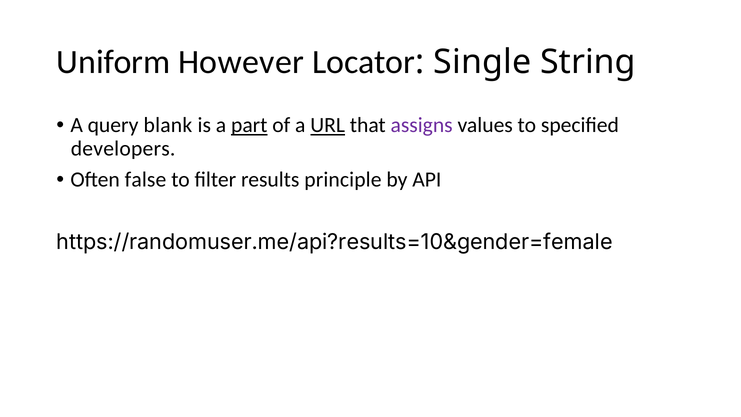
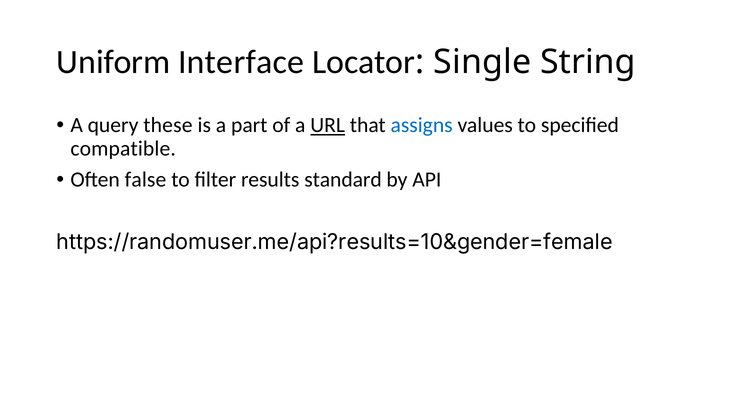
However: However -> Interface
blank: blank -> these
part underline: present -> none
assigns colour: purple -> blue
developers: developers -> compatible
principle: principle -> standard
